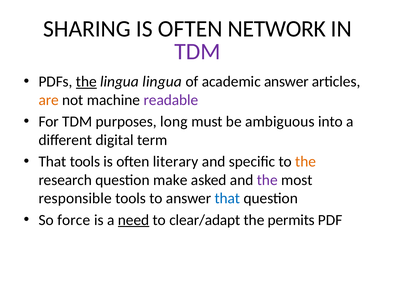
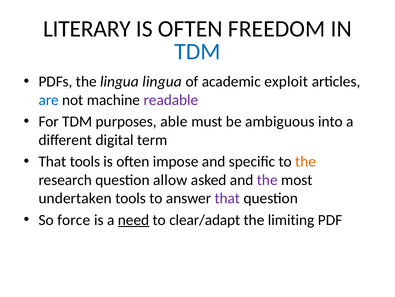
SHARING: SHARING -> LITERARY
NETWORK: NETWORK -> FREEDOM
TDM at (198, 51) colour: purple -> blue
the at (86, 81) underline: present -> none
academic answer: answer -> exploit
are colour: orange -> blue
long: long -> able
literary: literary -> impose
make: make -> allow
responsible: responsible -> undertaken
that at (227, 198) colour: blue -> purple
permits: permits -> limiting
